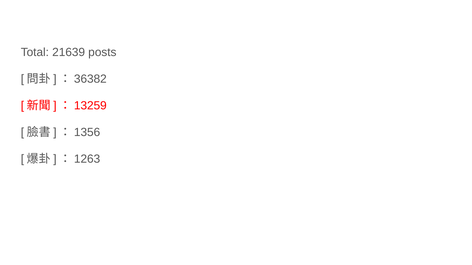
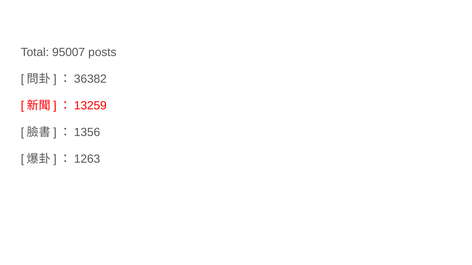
21639: 21639 -> 95007
